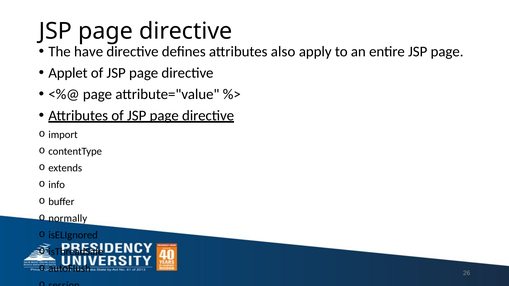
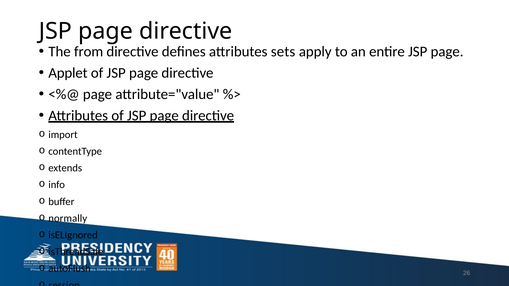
have: have -> from
also: also -> sets
